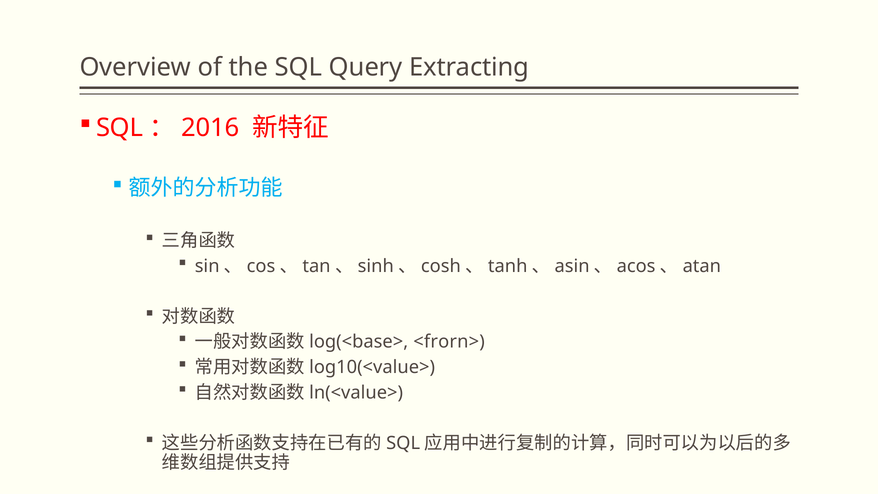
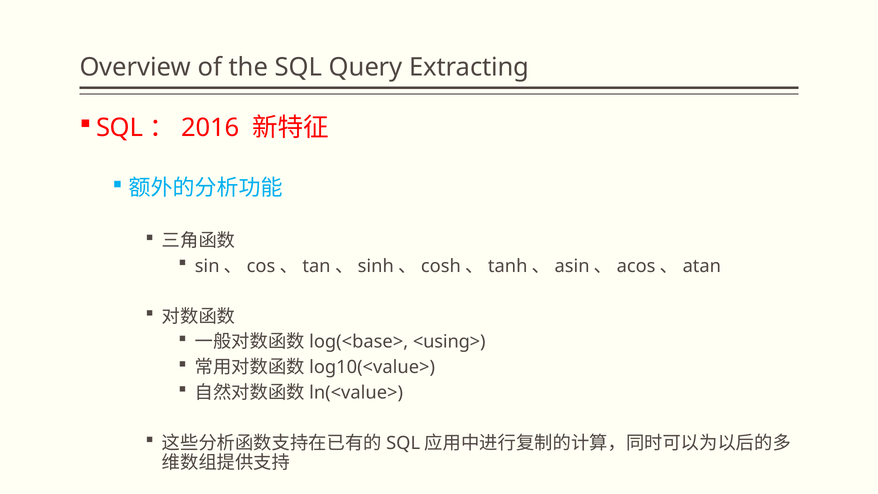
<frorn>: <frorn> -> <using>
